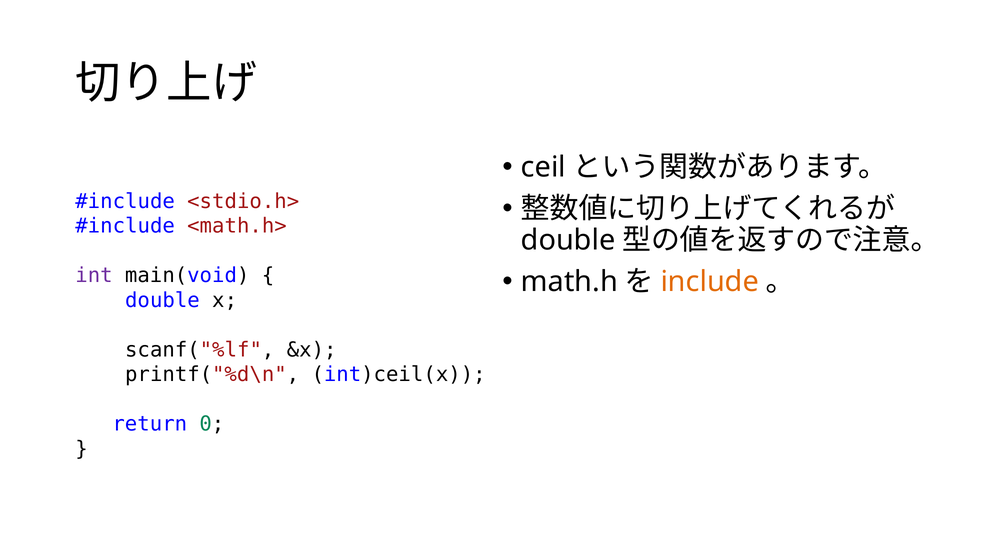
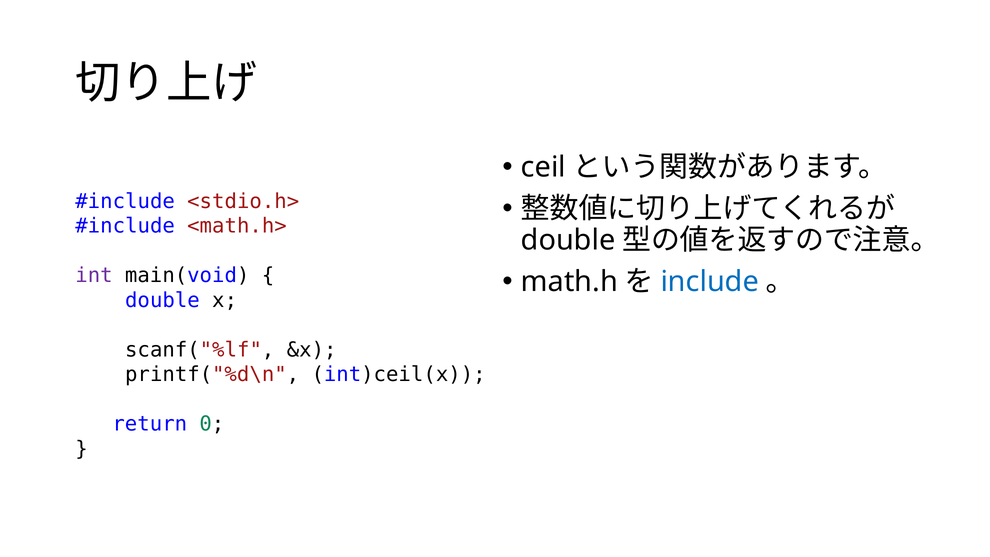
include colour: orange -> blue
